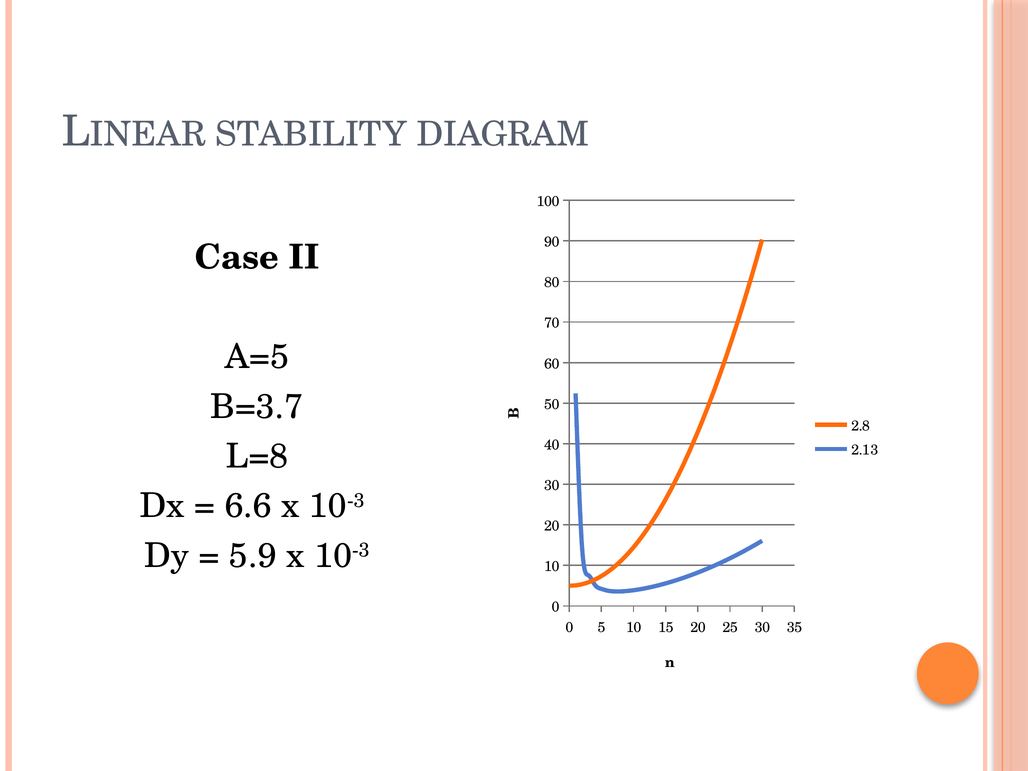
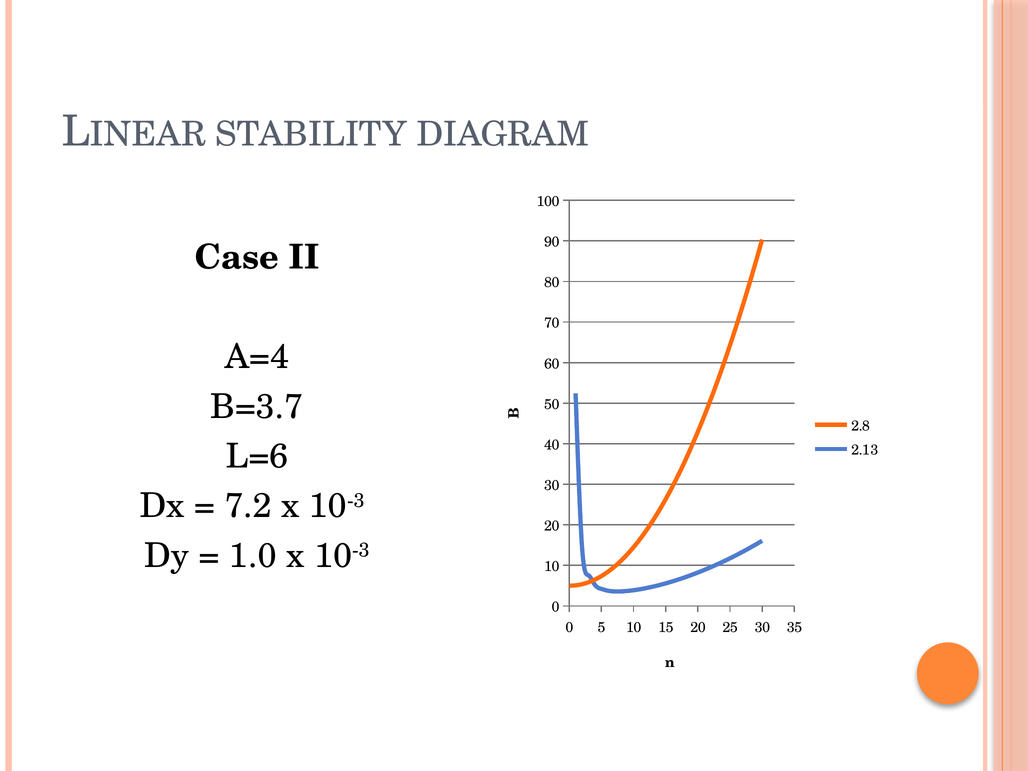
A=5: A=5 -> A=4
L=8: L=8 -> L=6
6.6: 6.6 -> 7.2
5.9: 5.9 -> 1.0
